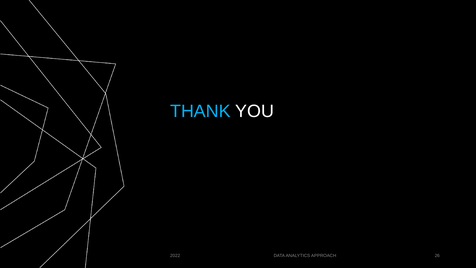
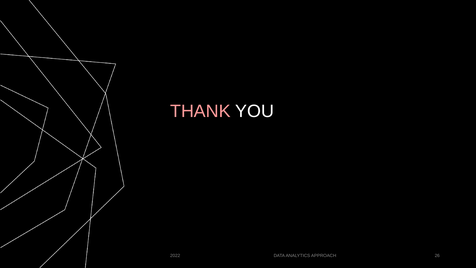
THANK colour: light blue -> pink
